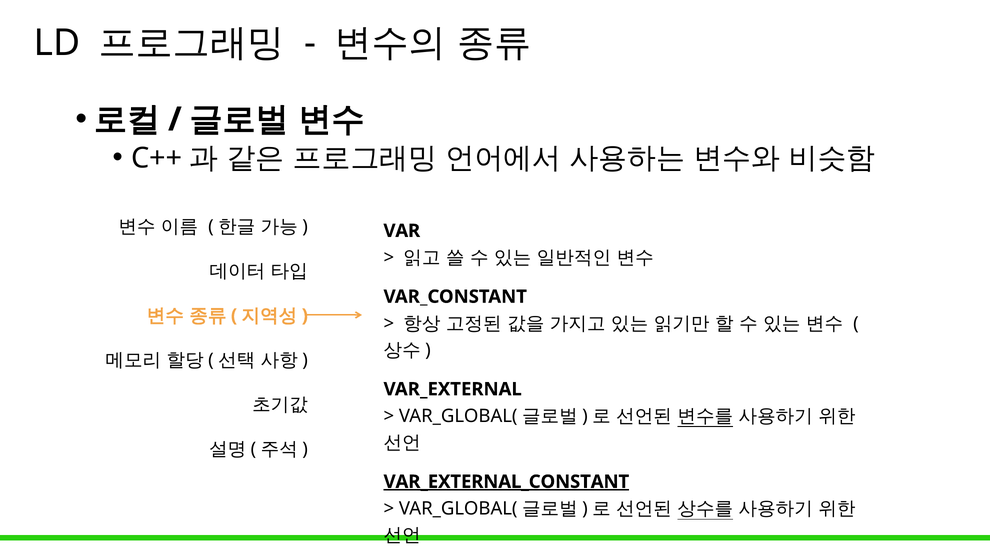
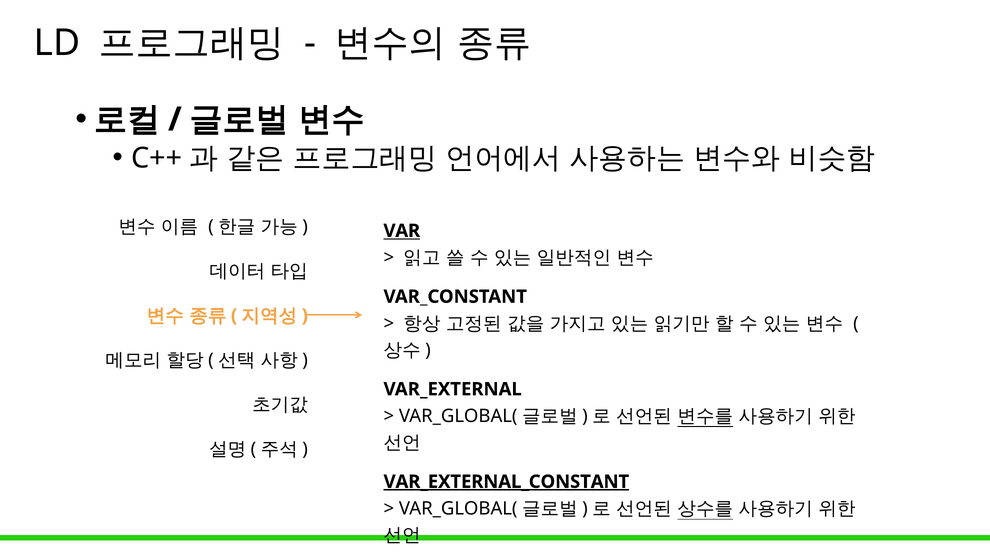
VAR underline: none -> present
